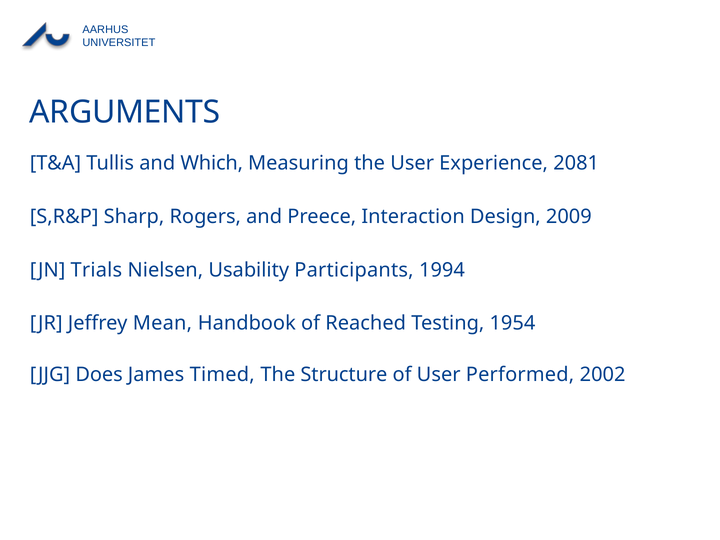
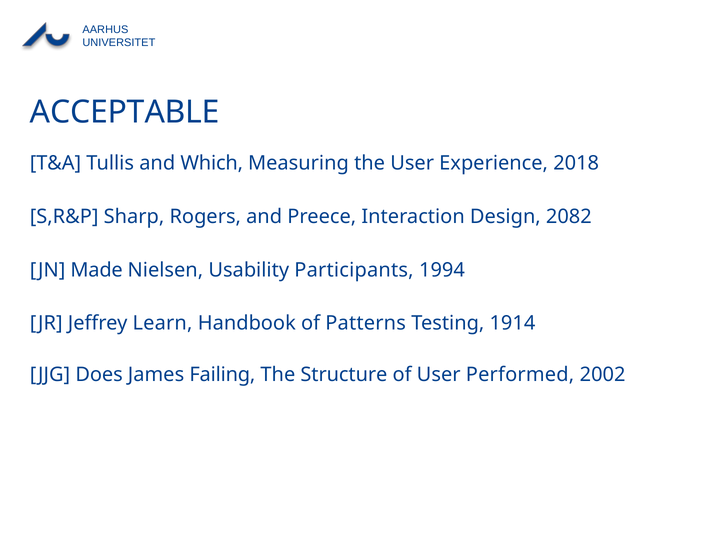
ARGUMENTS: ARGUMENTS -> ACCEPTABLE
2081: 2081 -> 2018
2009: 2009 -> 2082
Trials: Trials -> Made
Mean: Mean -> Learn
Reached: Reached -> Patterns
1954: 1954 -> 1914
Timed: Timed -> Failing
